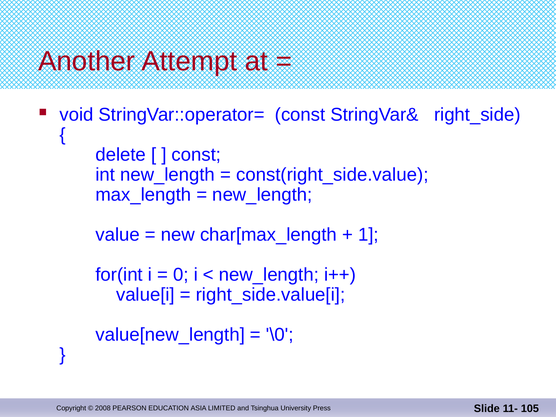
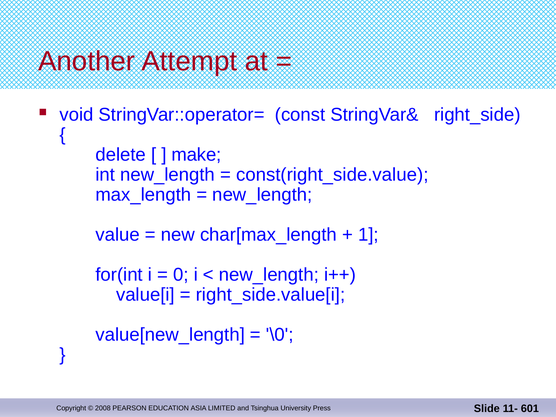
const at (196, 155): const -> make
105: 105 -> 601
